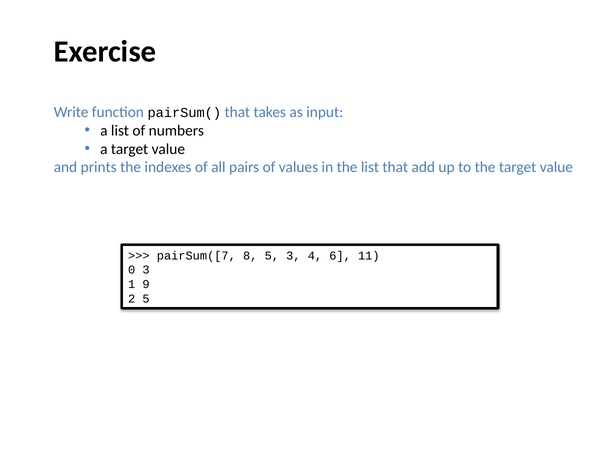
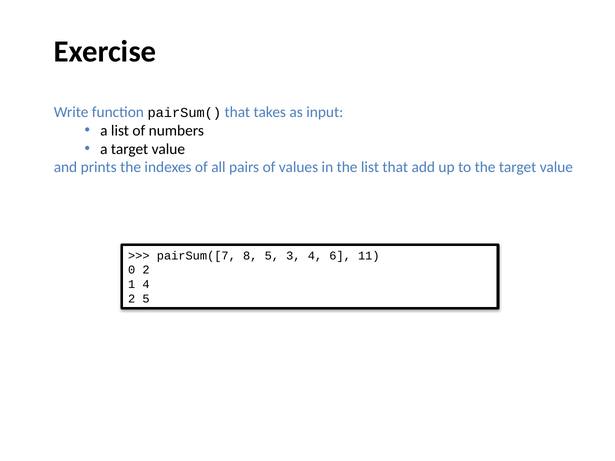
0 3: 3 -> 2
1 9: 9 -> 4
